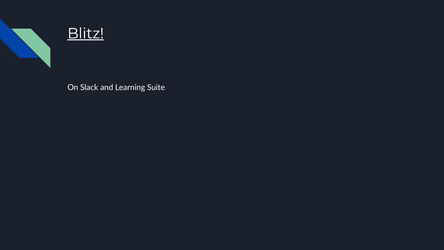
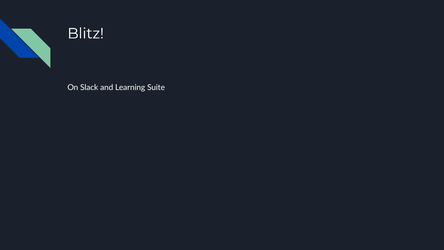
Blitz underline: present -> none
